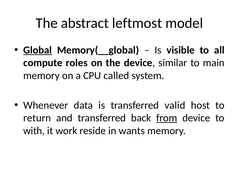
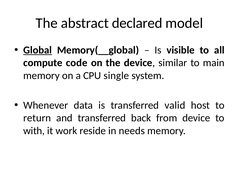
leftmost: leftmost -> declared
roles: roles -> code
called: called -> single
from underline: present -> none
wants: wants -> needs
